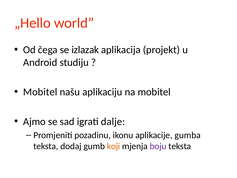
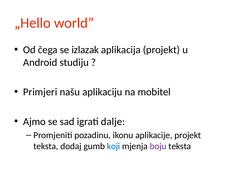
Mobitel at (40, 92): Mobitel -> Primjeri
aplikacije gumba: gumba -> projekt
koji colour: orange -> blue
